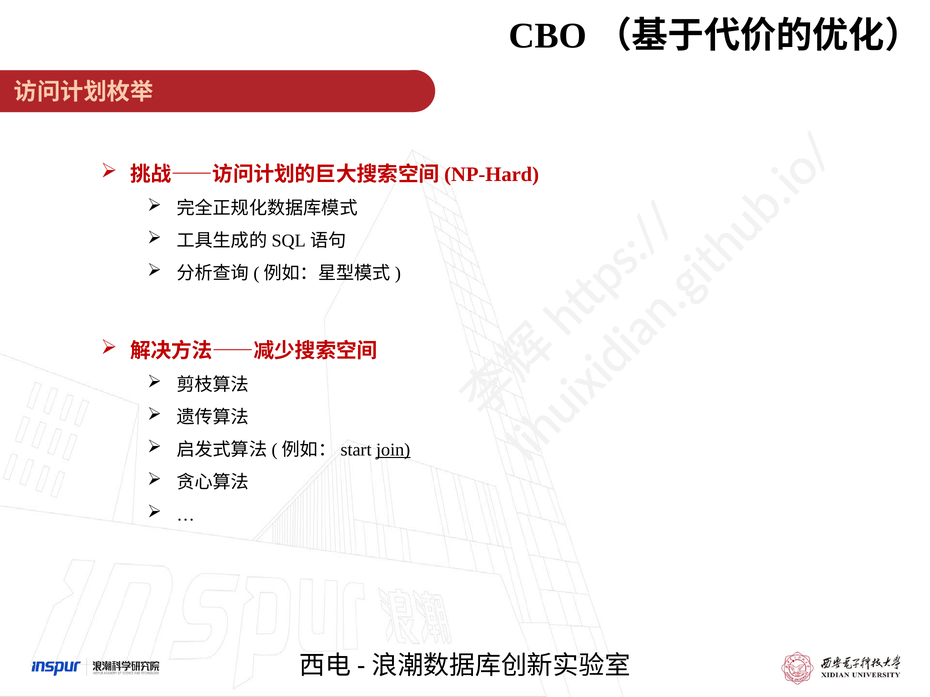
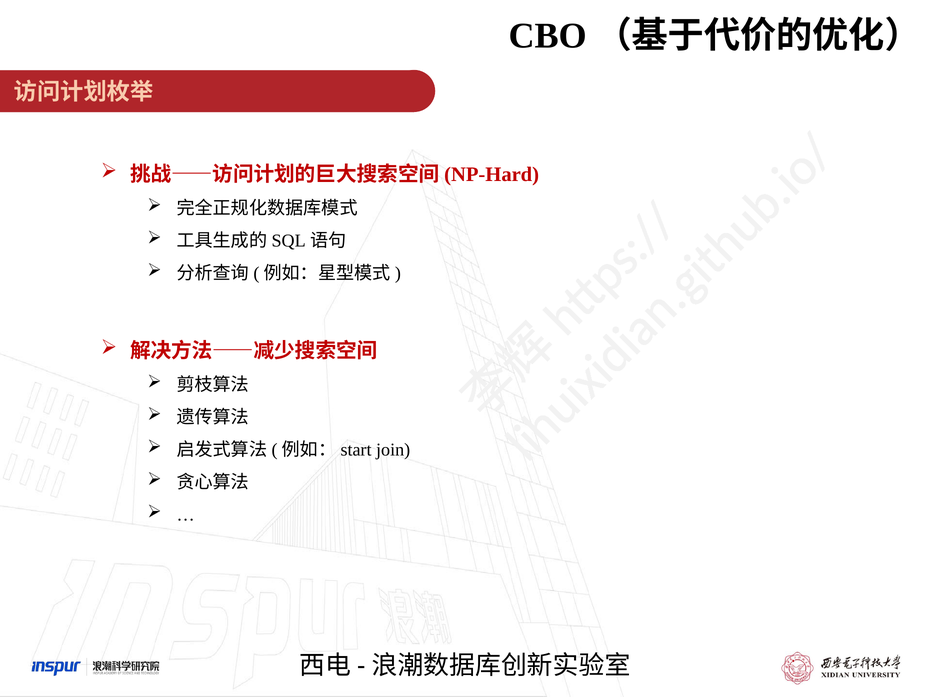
join underline: present -> none
